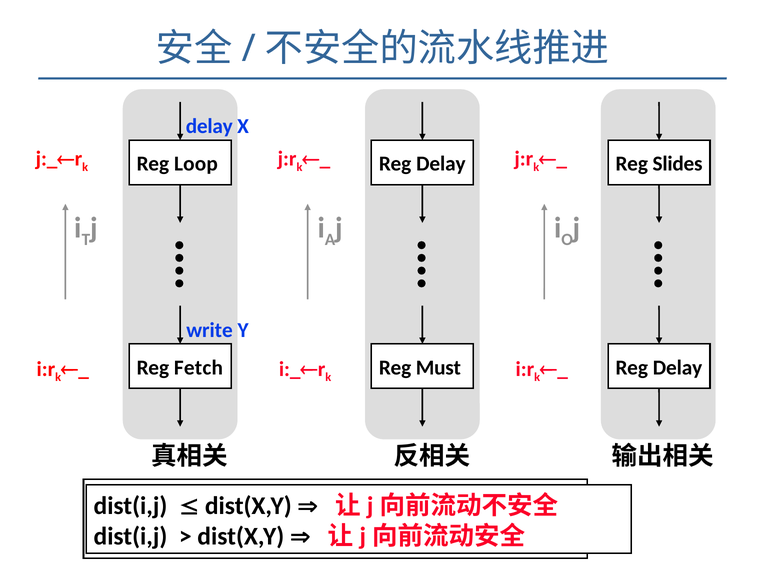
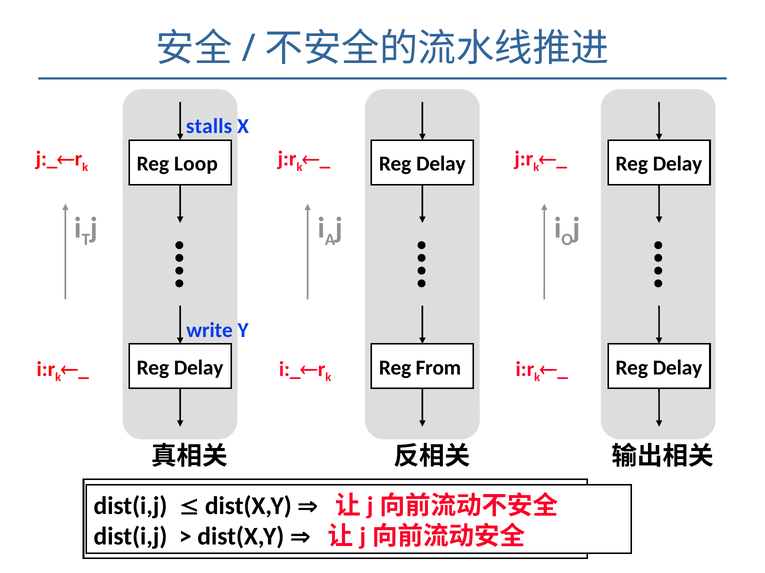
delay at (209, 126): delay -> stalls
Slides at (678, 164): Slides -> Delay
Fetch at (198, 368): Fetch -> Delay
Must: Must -> From
